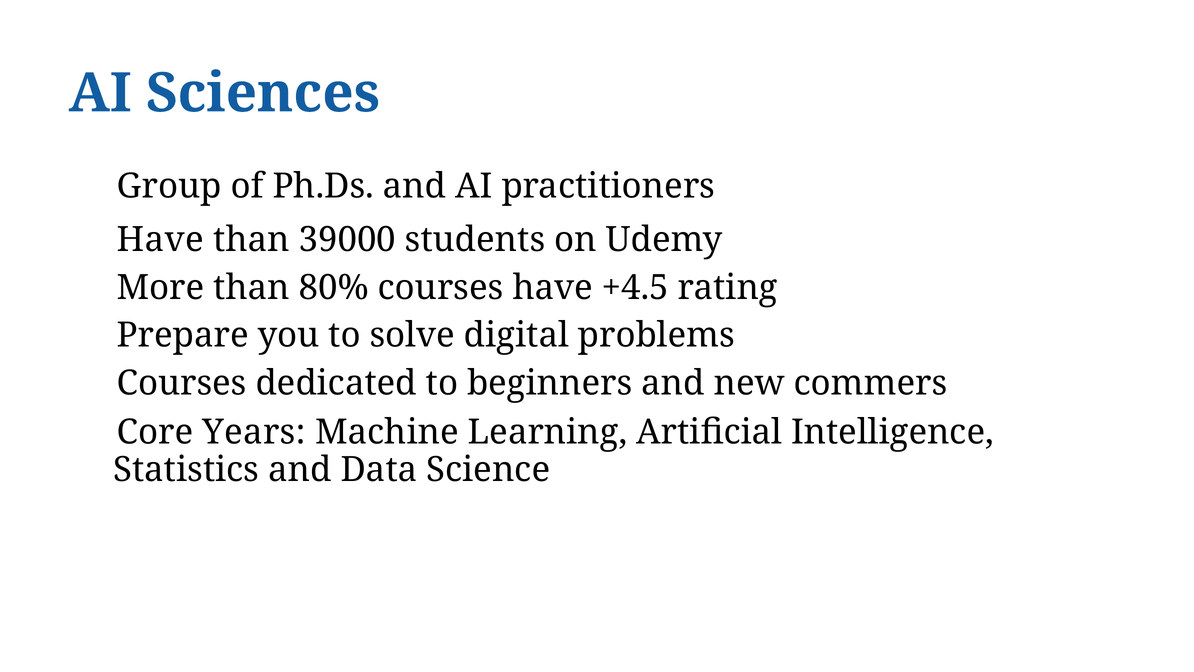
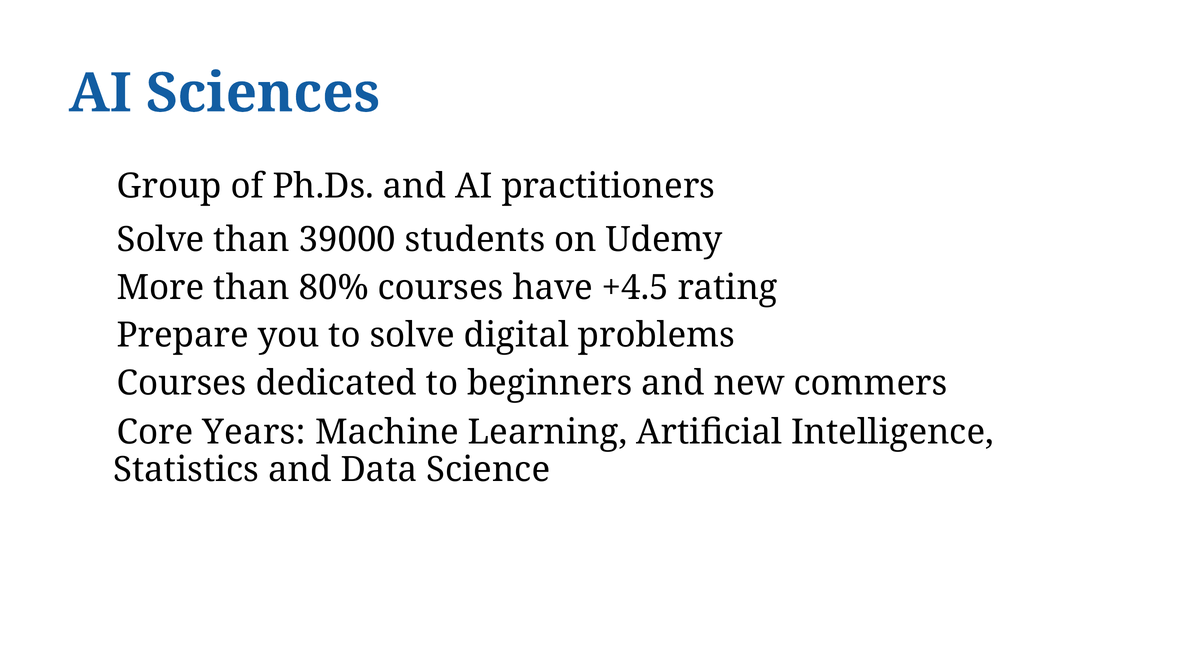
Have at (160, 240): Have -> Solve
